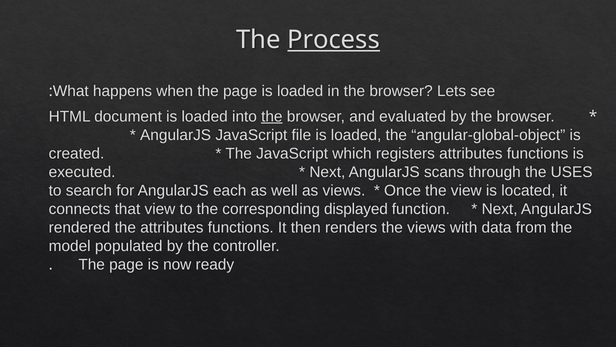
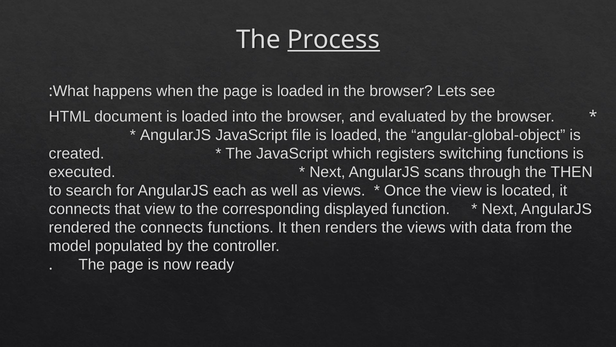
the at (272, 116) underline: present -> none
registers attributes: attributes -> switching
the USES: USES -> THEN
the attributes: attributes -> connects
